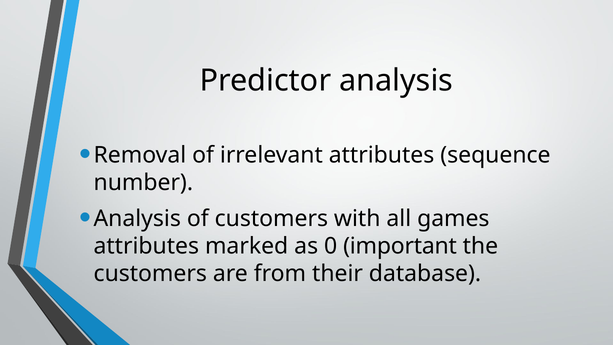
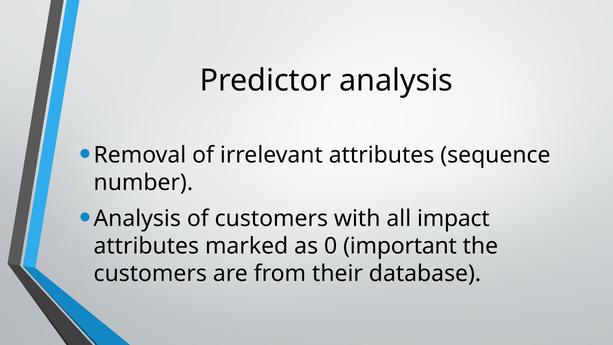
games: games -> impact
